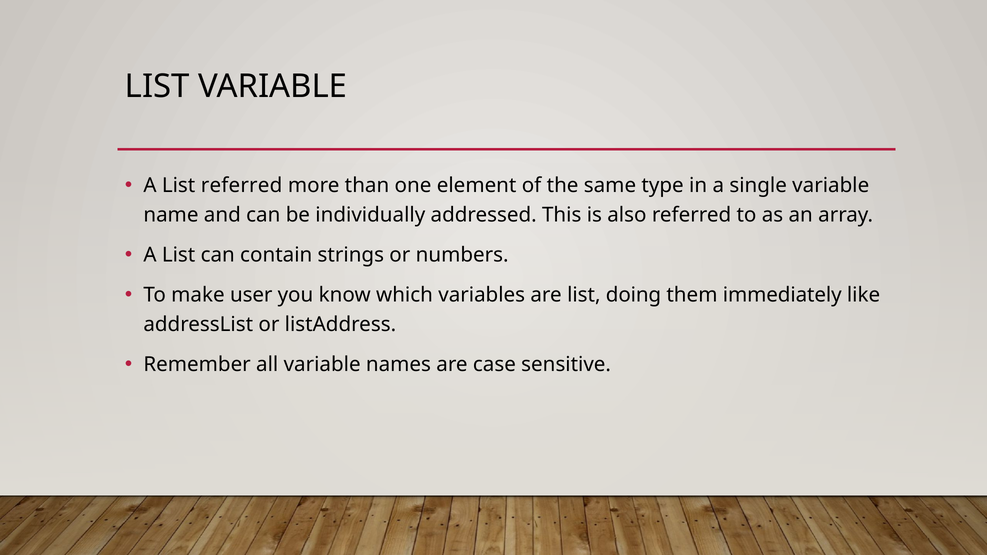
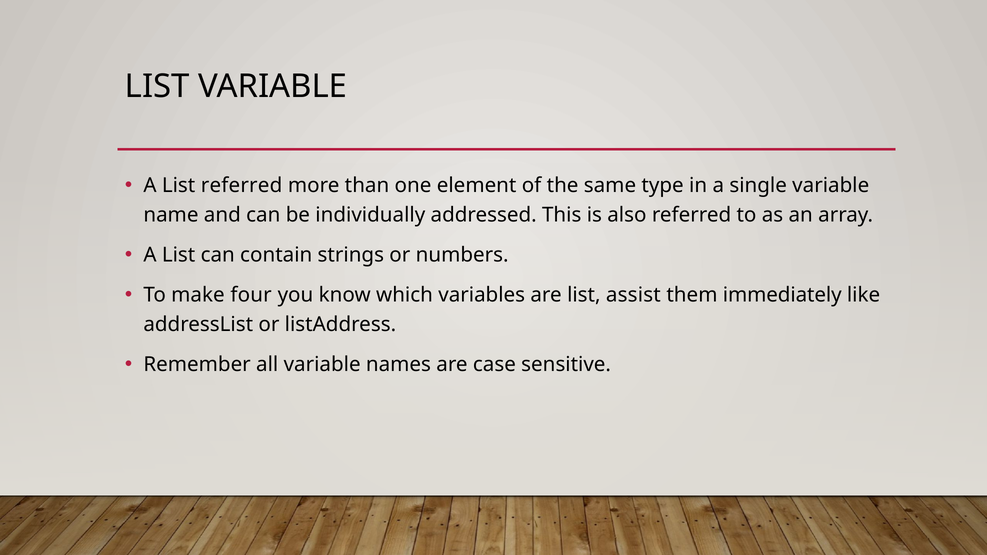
user: user -> four
doing: doing -> assist
